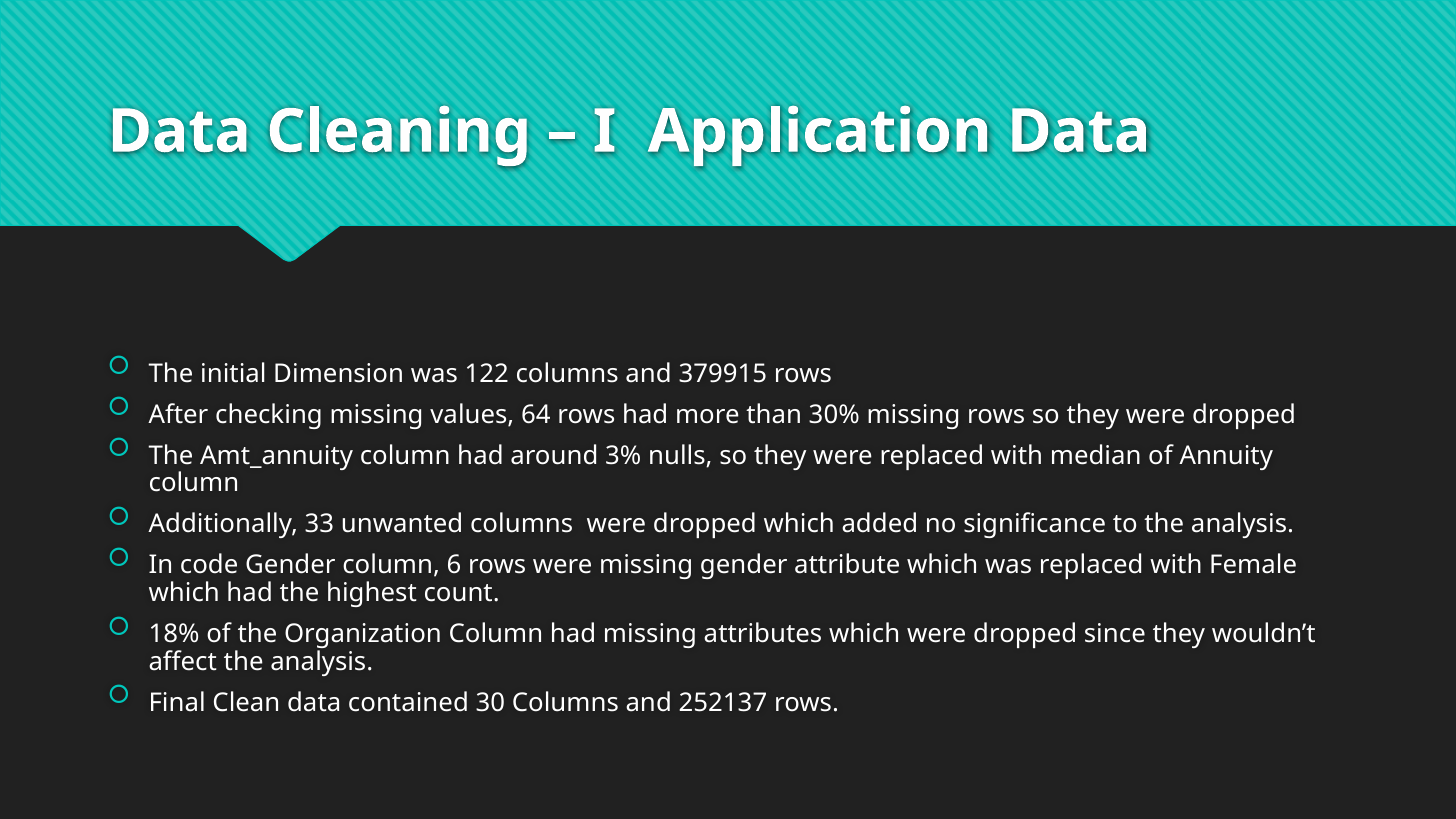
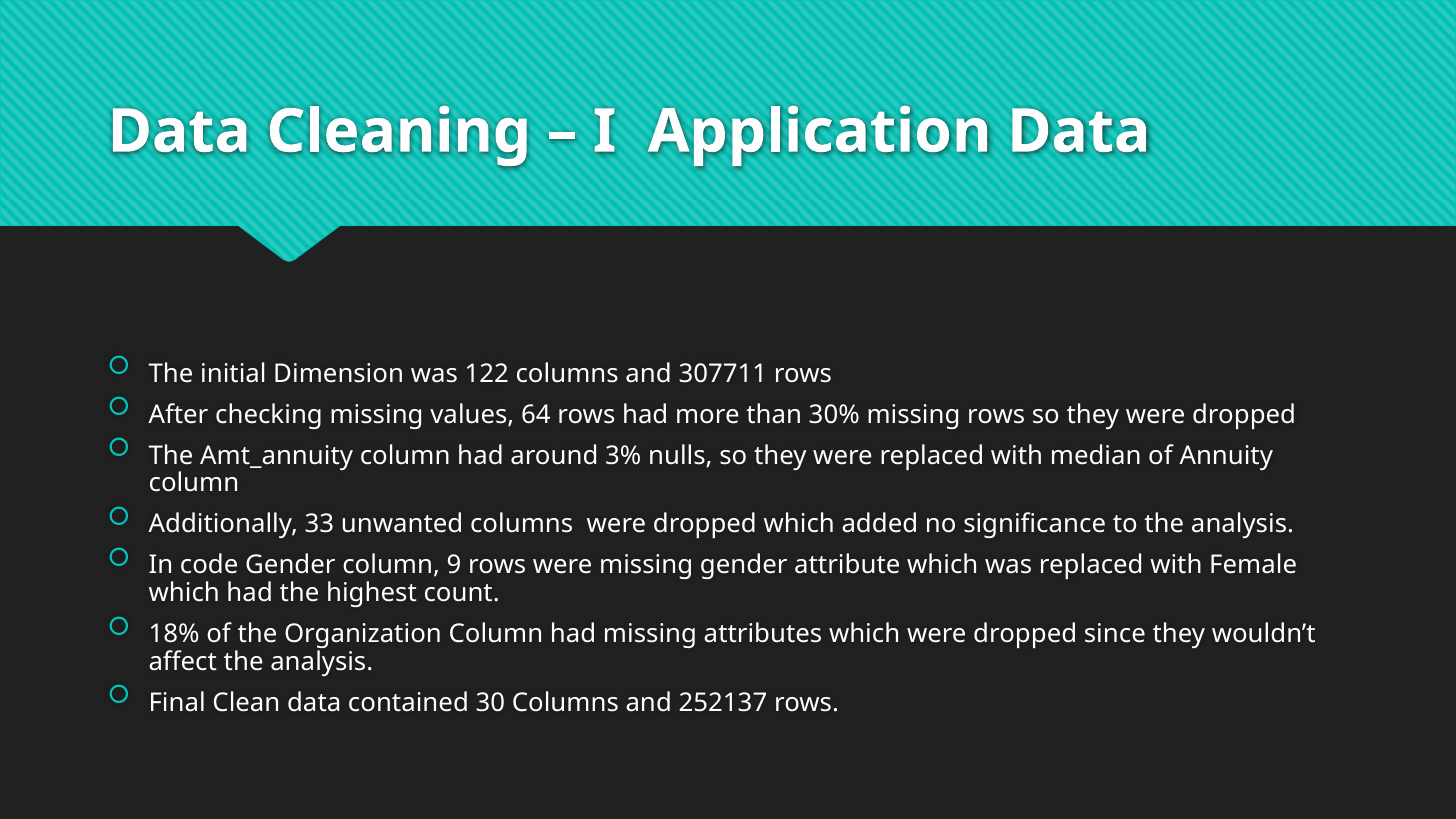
379915: 379915 -> 307711
6: 6 -> 9
